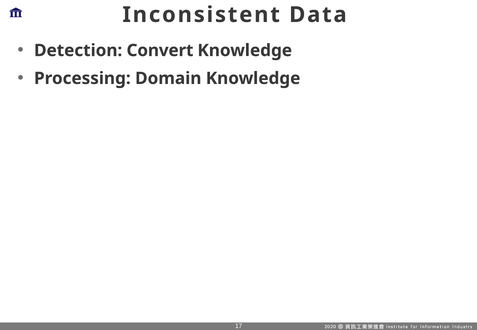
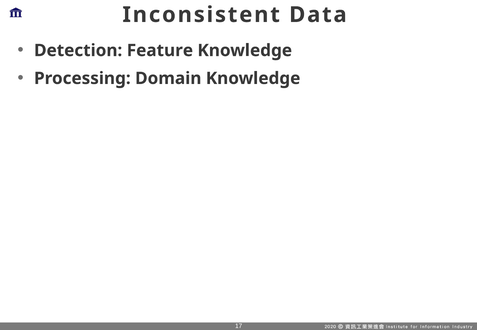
Convert: Convert -> Feature
